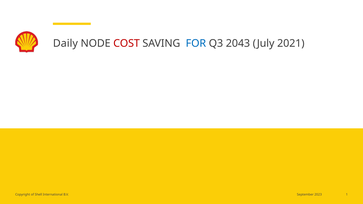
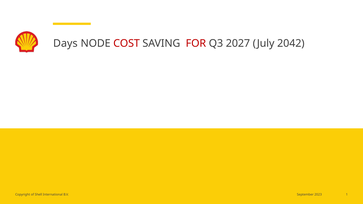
Daily: Daily -> Days
FOR colour: blue -> red
2043: 2043 -> 2027
2021: 2021 -> 2042
